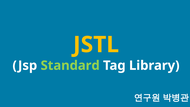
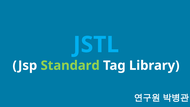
JSTL colour: yellow -> light blue
